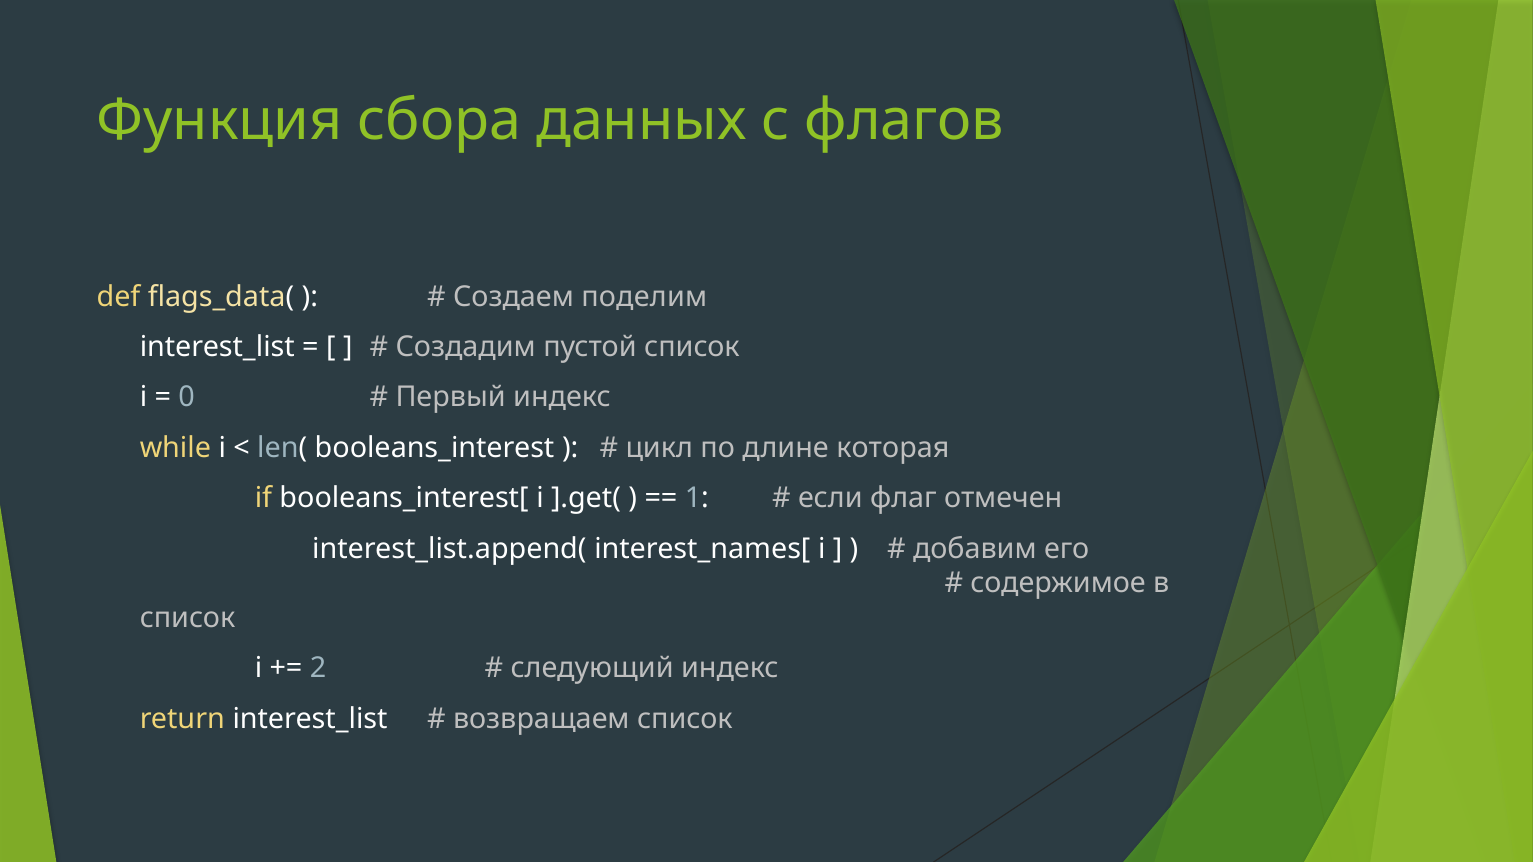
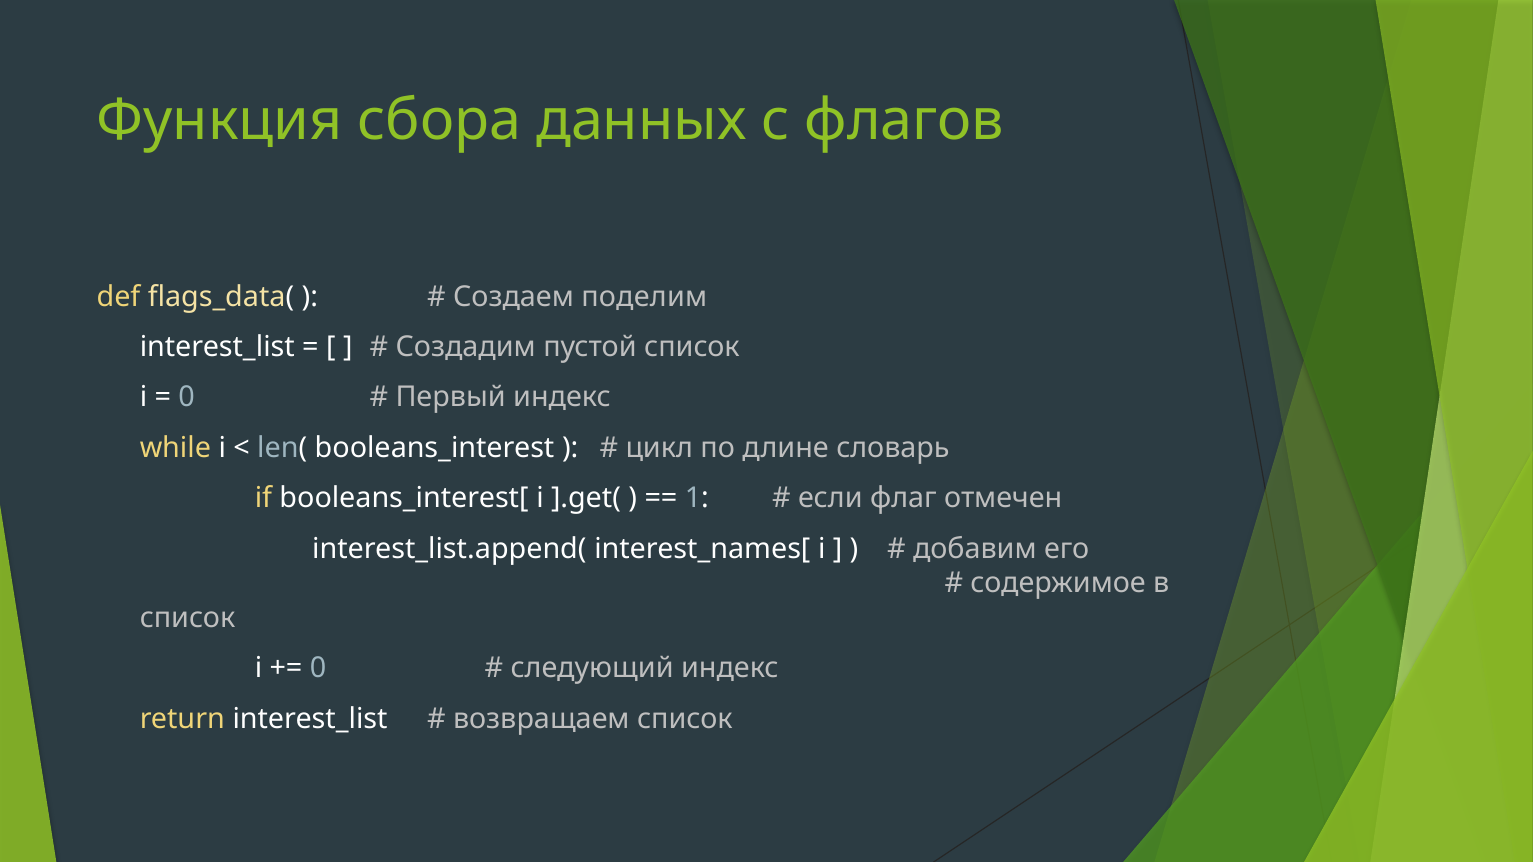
которая: которая -> словарь
2 at (318, 668): 2 -> 0
